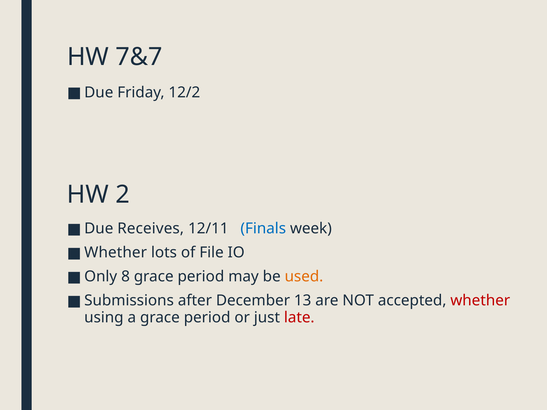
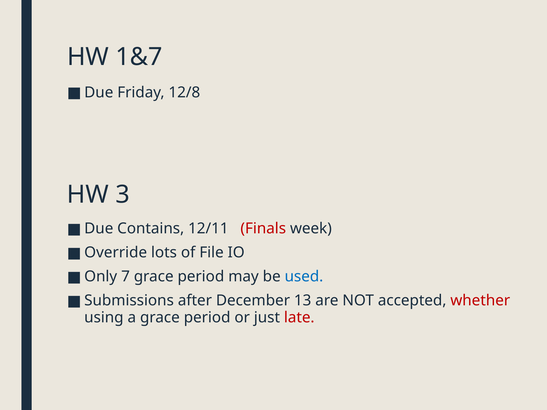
7&7: 7&7 -> 1&7
12/2: 12/2 -> 12/8
2: 2 -> 3
Receives: Receives -> Contains
Finals colour: blue -> red
Whether at (116, 253): Whether -> Override
8: 8 -> 7
used colour: orange -> blue
